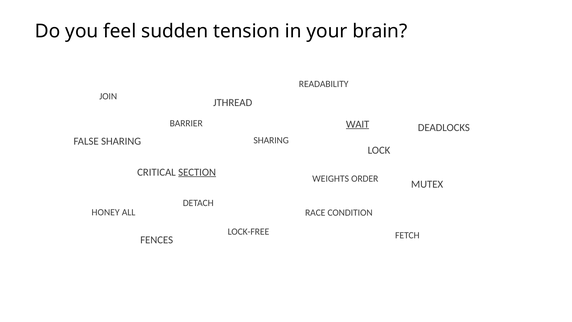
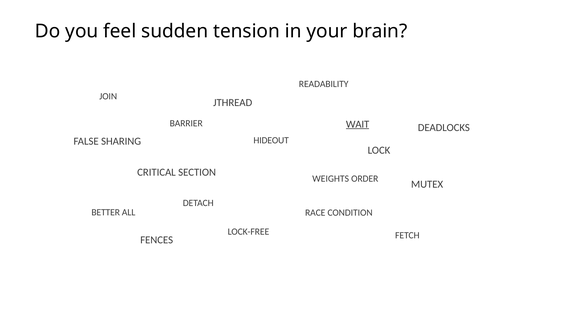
SHARING at (271, 140): SHARING -> HIDEOUT
SECTION underline: present -> none
HONEY: HONEY -> BETTER
